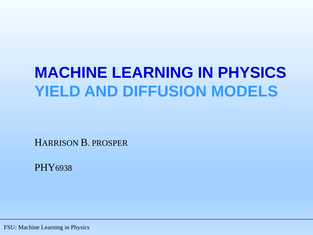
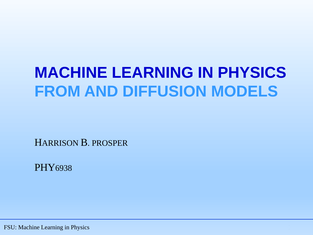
YIELD: YIELD -> FROM
